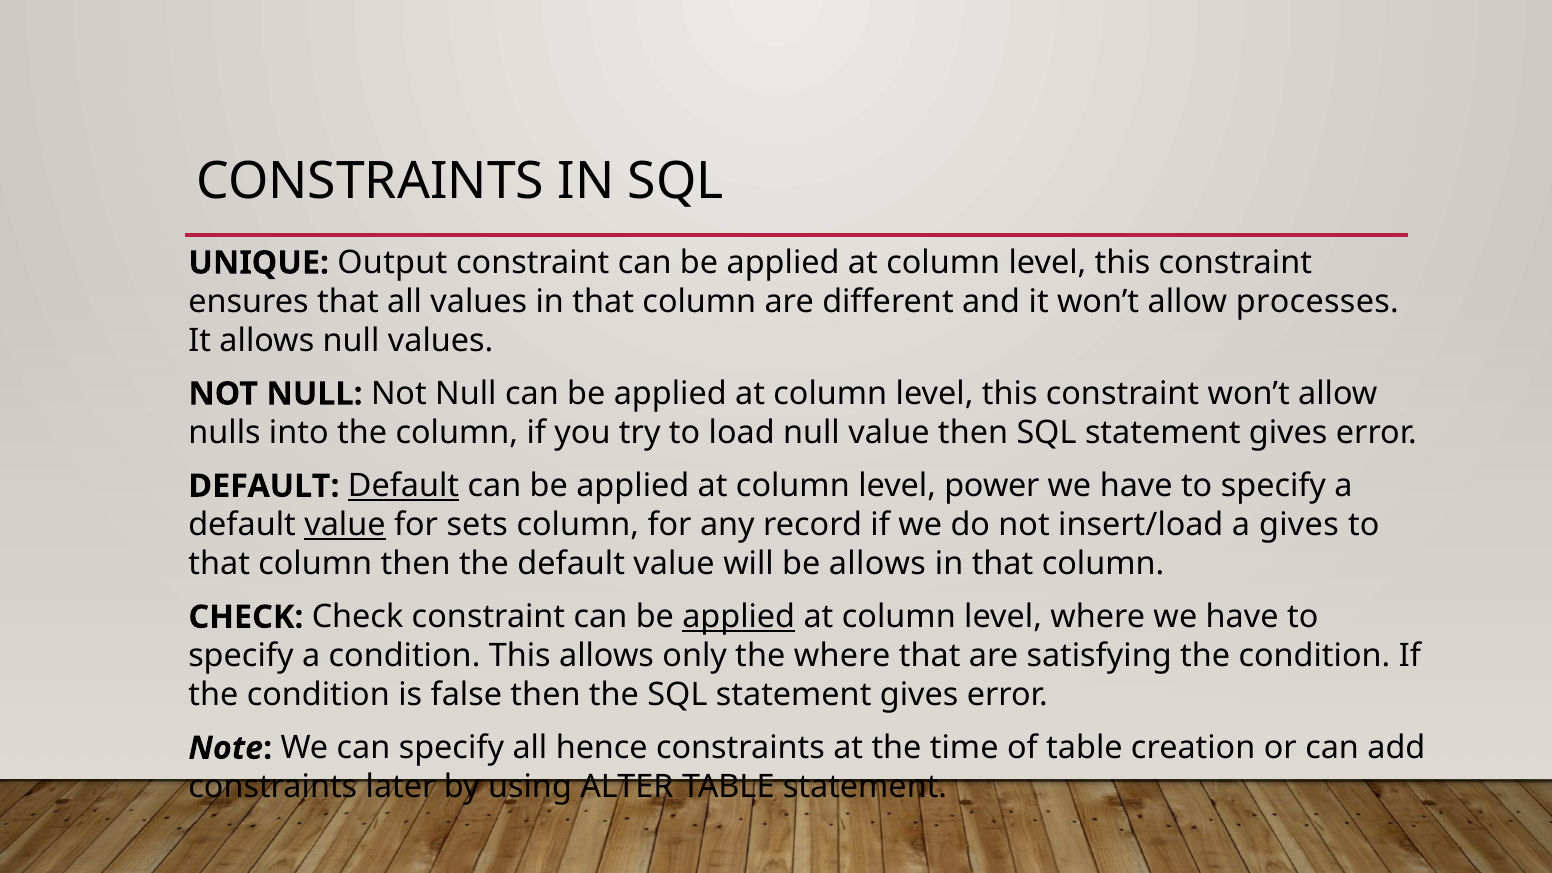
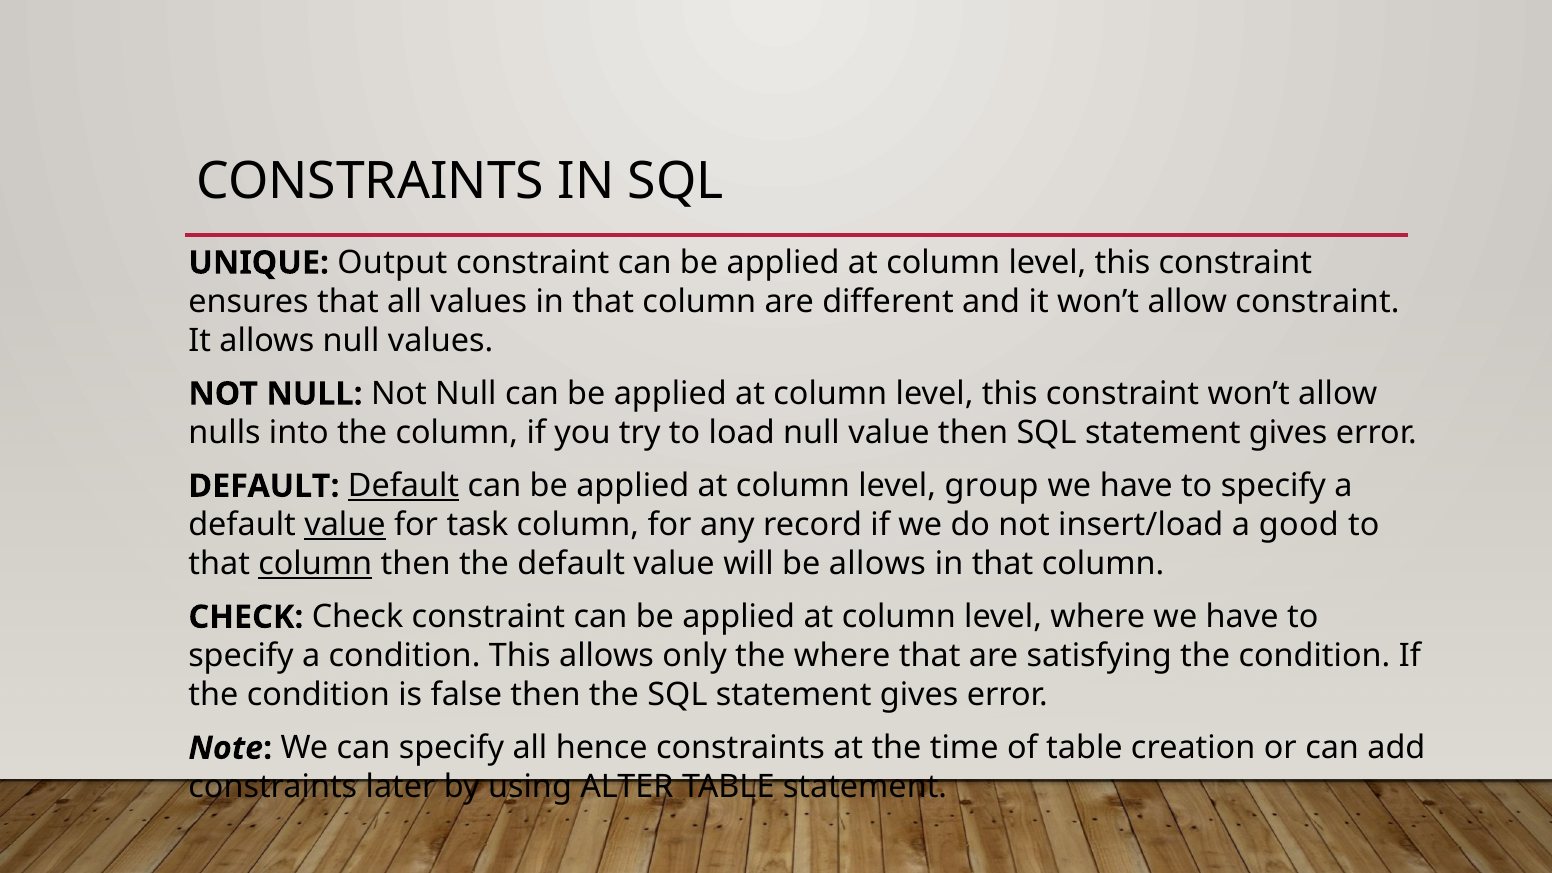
allow processes: processes -> constraint
power: power -> group
sets: sets -> task
a gives: gives -> good
column at (315, 564) underline: none -> present
applied at (739, 617) underline: present -> none
